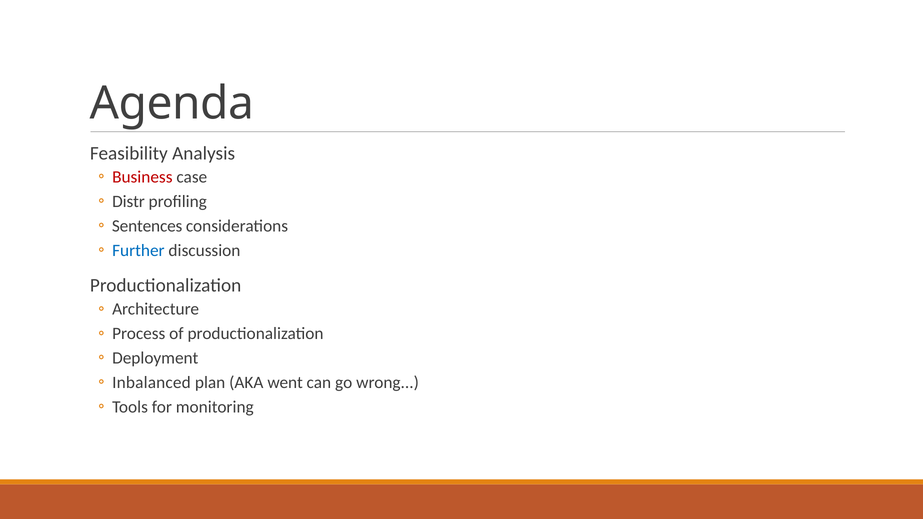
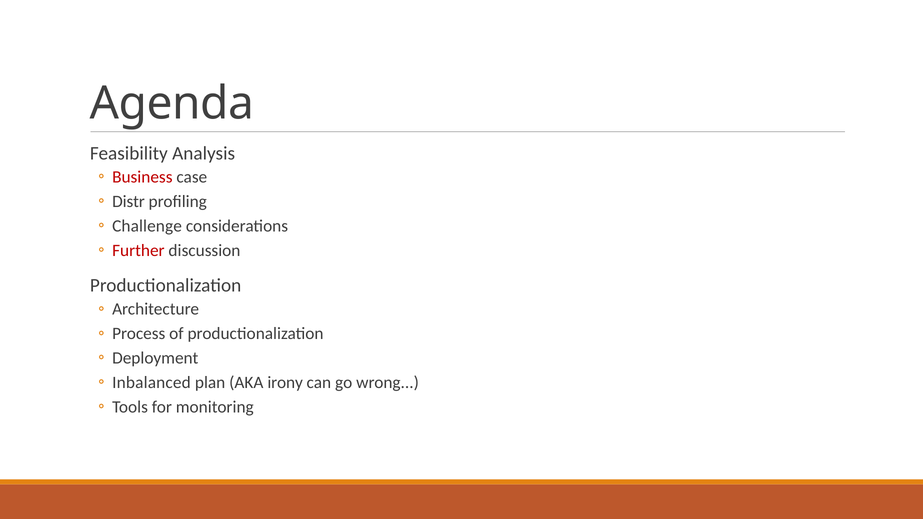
Sentences: Sentences -> Challenge
Further colour: blue -> red
went: went -> irony
